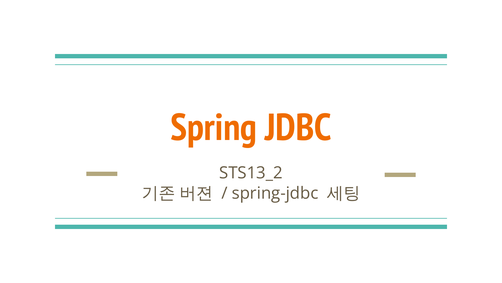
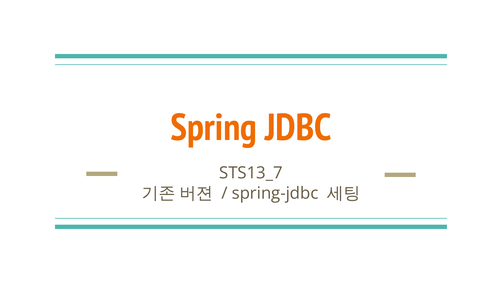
STS13_2: STS13_2 -> STS13_7
